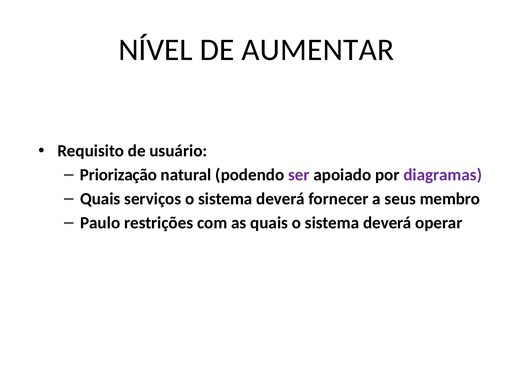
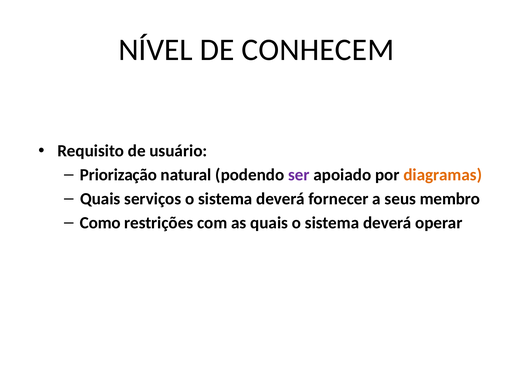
AUMENTAR: AUMENTAR -> CONHECEM
diagramas colour: purple -> orange
Paulo: Paulo -> Como
